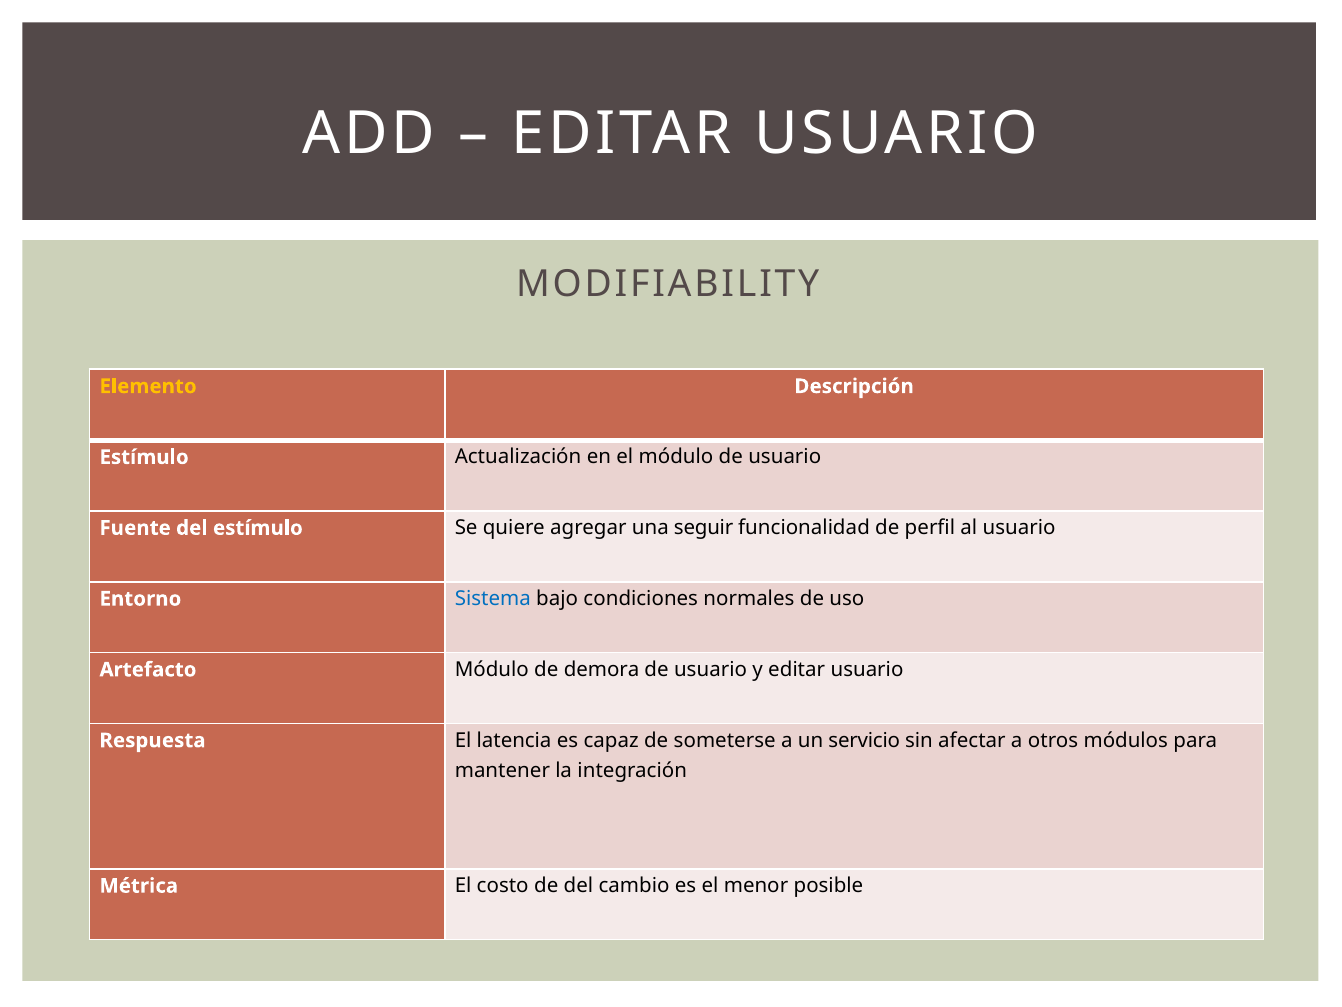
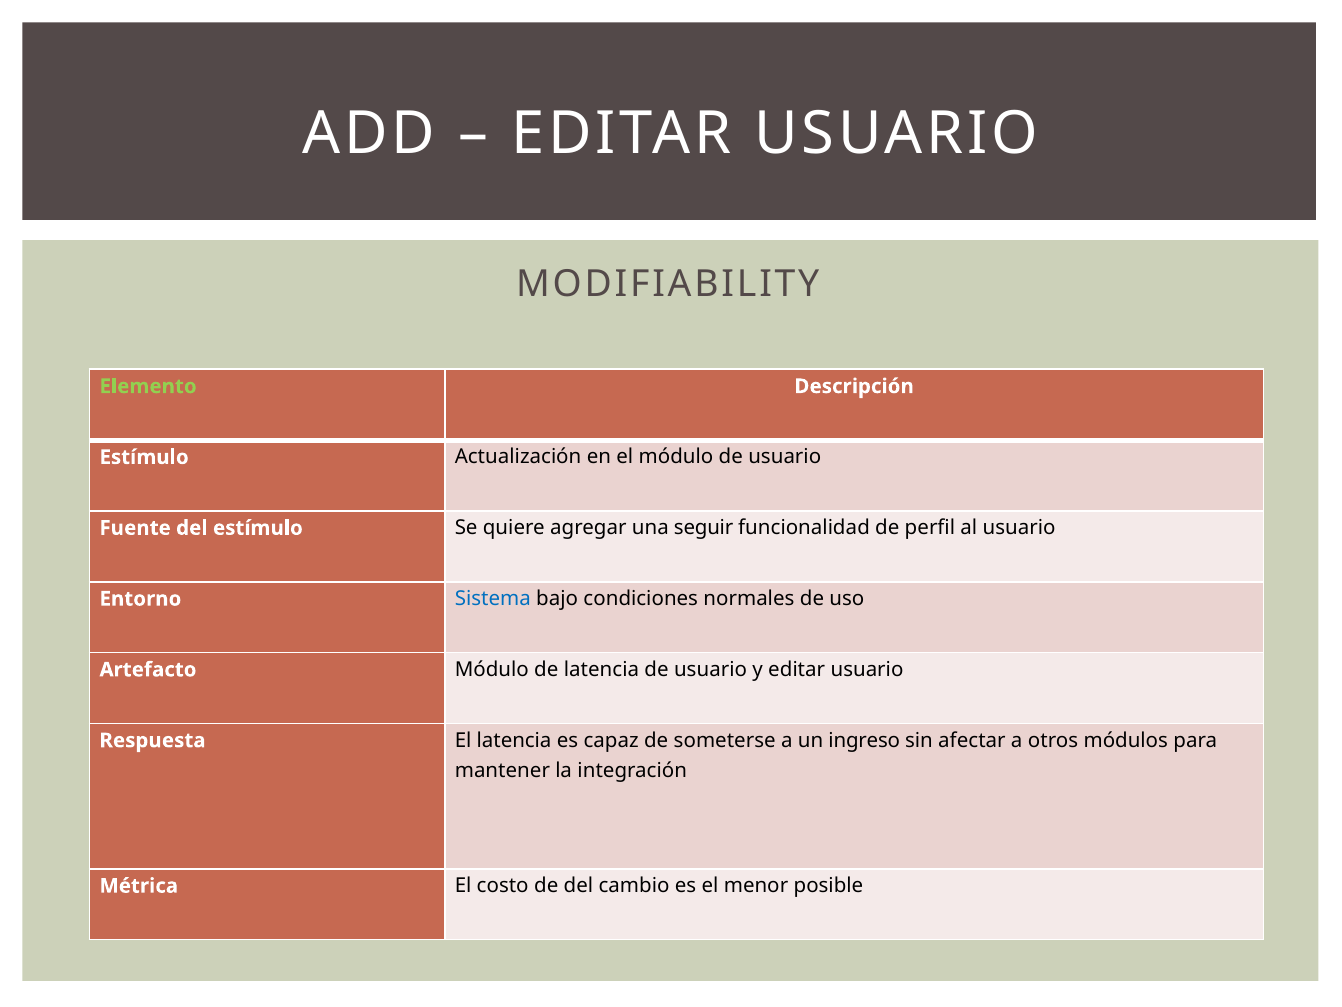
Elemento colour: yellow -> light green
de demora: demora -> latencia
servicio: servicio -> ingreso
